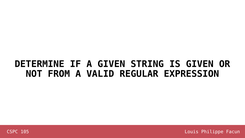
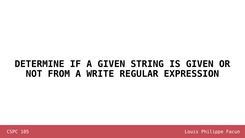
VALID: VALID -> WRITE
